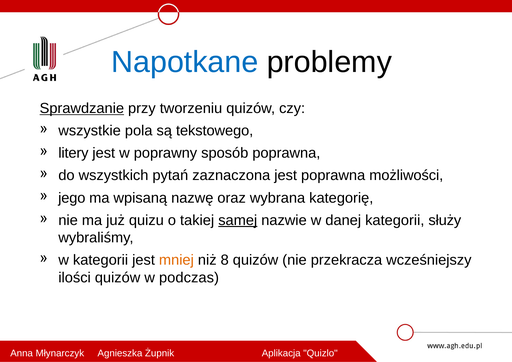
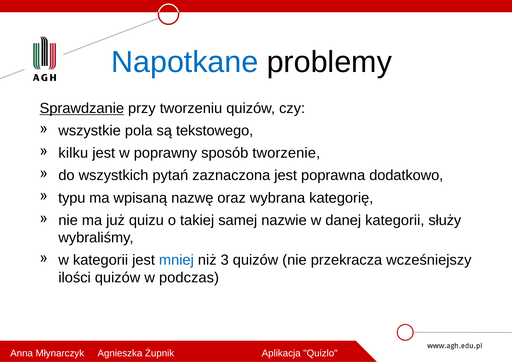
litery: litery -> kilku
sposób poprawna: poprawna -> tworzenie
możliwości: możliwości -> dodatkowo
jego: jego -> typu
samej underline: present -> none
mniej colour: orange -> blue
8: 8 -> 3
